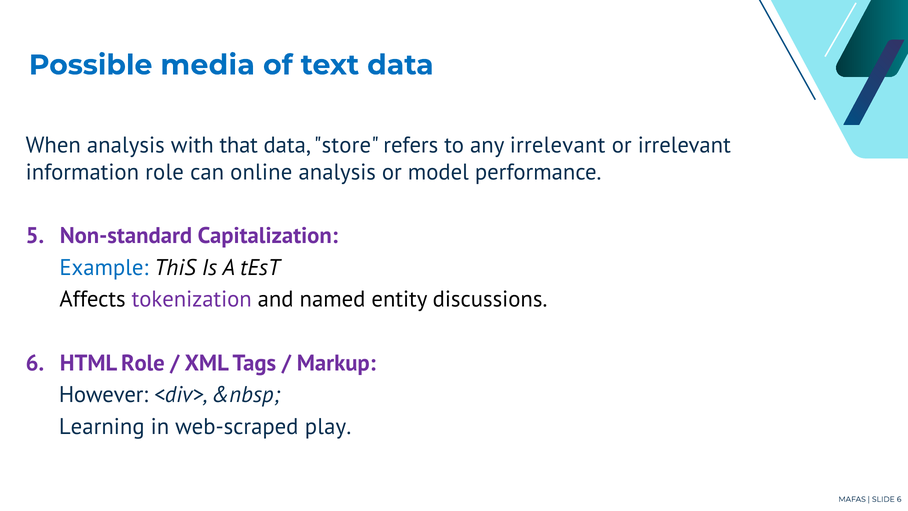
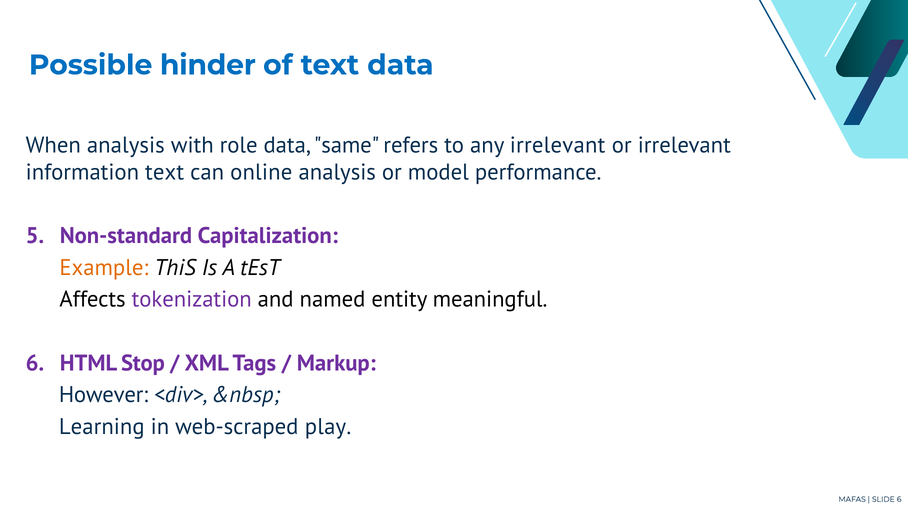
media: media -> hinder
that: that -> role
store: store -> same
information role: role -> text
Example colour: blue -> orange
discussions: discussions -> meaningful
HTML Role: Role -> Stop
